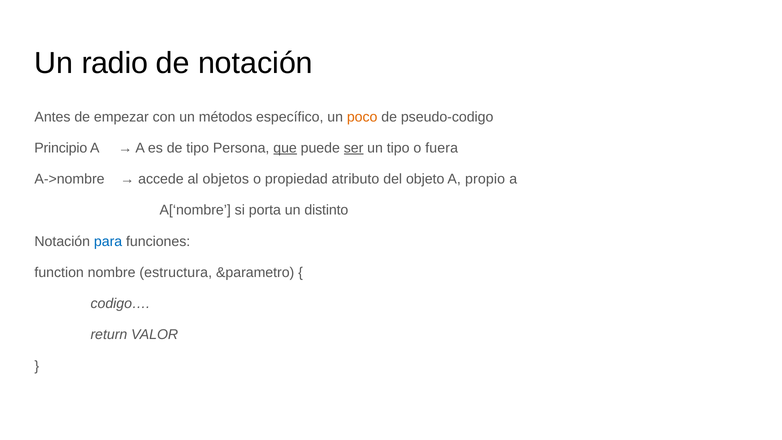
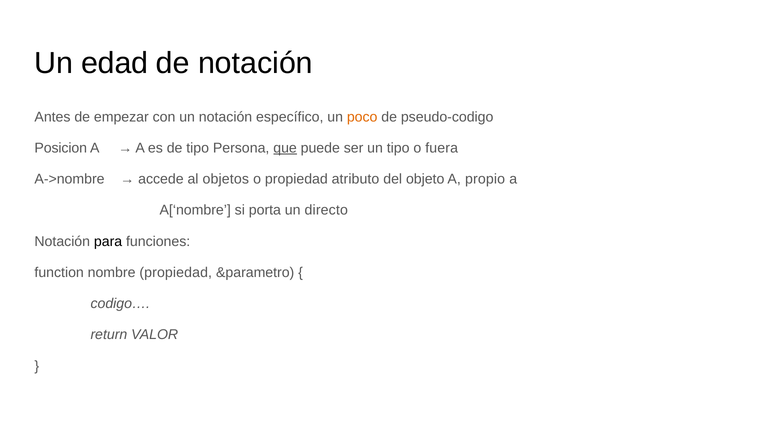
radio: radio -> edad
un métodos: métodos -> notación
Principio: Principio -> Posicion
ser underline: present -> none
distinto: distinto -> directo
para colour: blue -> black
nombre estructura: estructura -> propiedad
